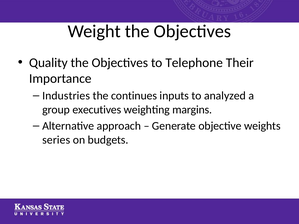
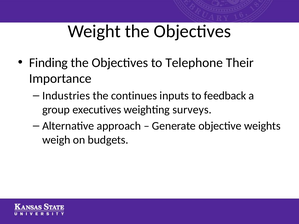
Quality: Quality -> Finding
analyzed: analyzed -> feedback
margins: margins -> surveys
series: series -> weigh
